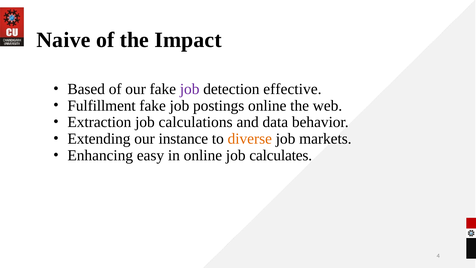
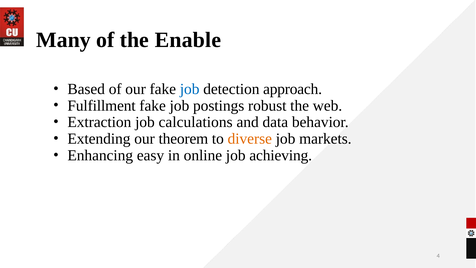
Naive: Naive -> Many
Impact: Impact -> Enable
job at (190, 89) colour: purple -> blue
effective: effective -> approach
postings online: online -> robust
instance: instance -> theorem
calculates: calculates -> achieving
